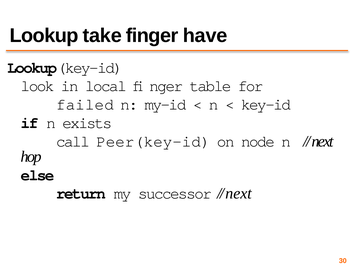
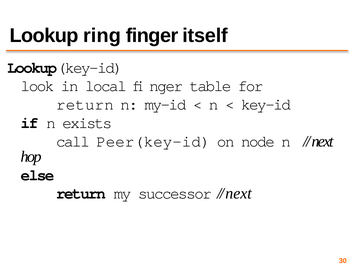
take: take -> ring
have: have -> itself
failed at (85, 104): failed -> return
